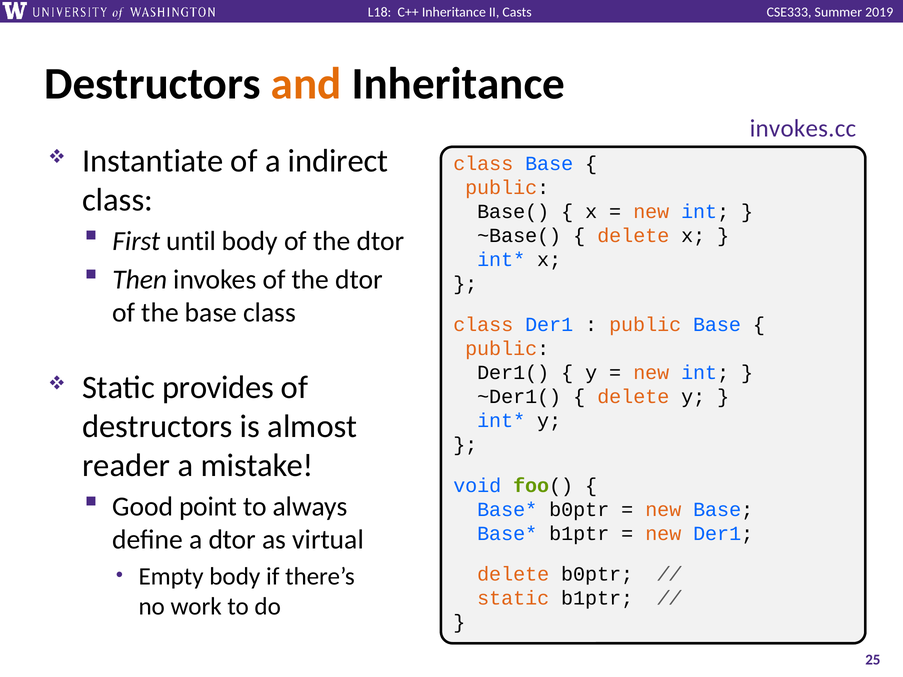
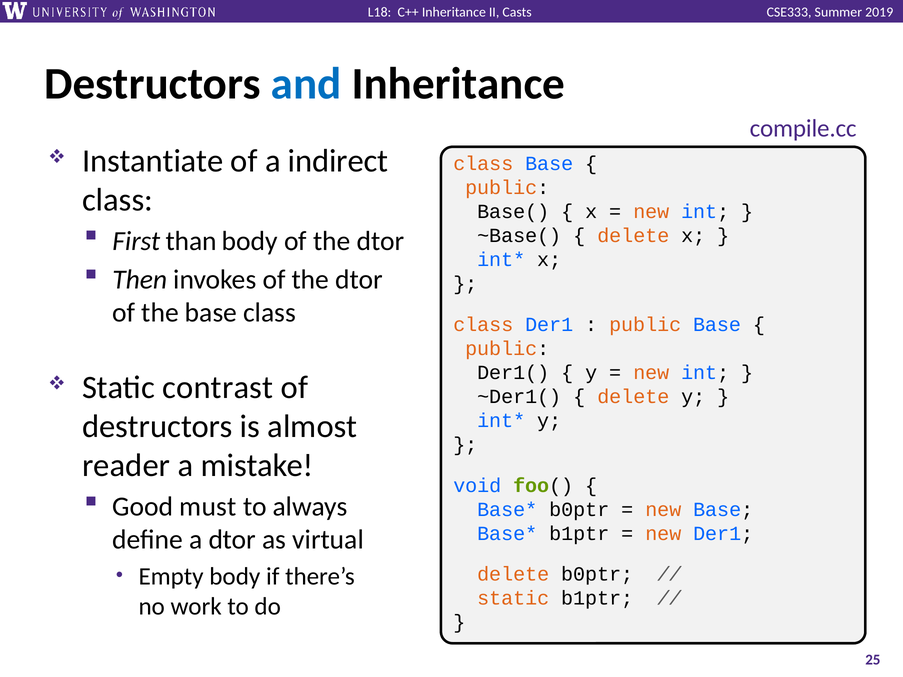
and colour: orange -> blue
invokes.cc: invokes.cc -> compile.cc
until: until -> than
provides: provides -> contrast
point: point -> must
